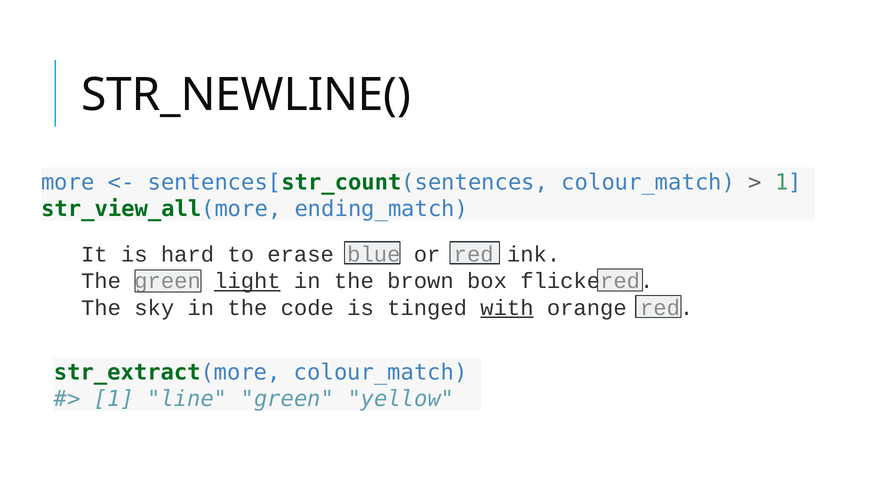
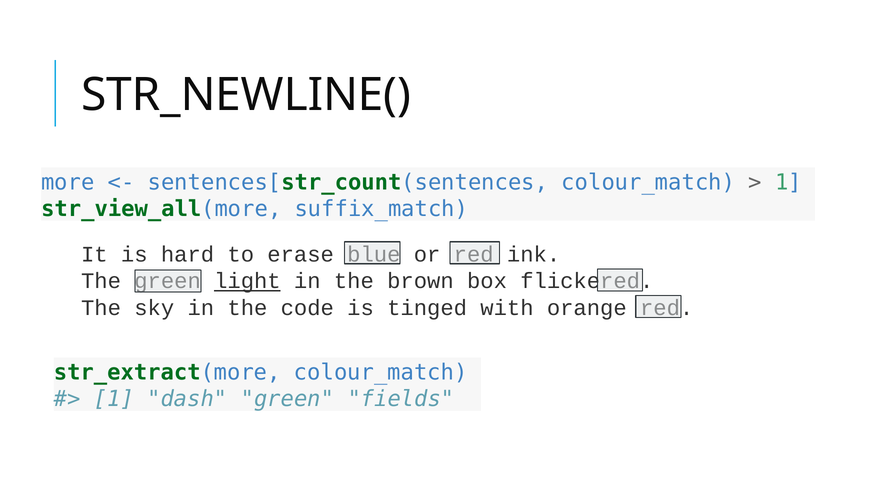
ending_match: ending_match -> suffix_match
with underline: present -> none
line: line -> dash
yellow: yellow -> fields
